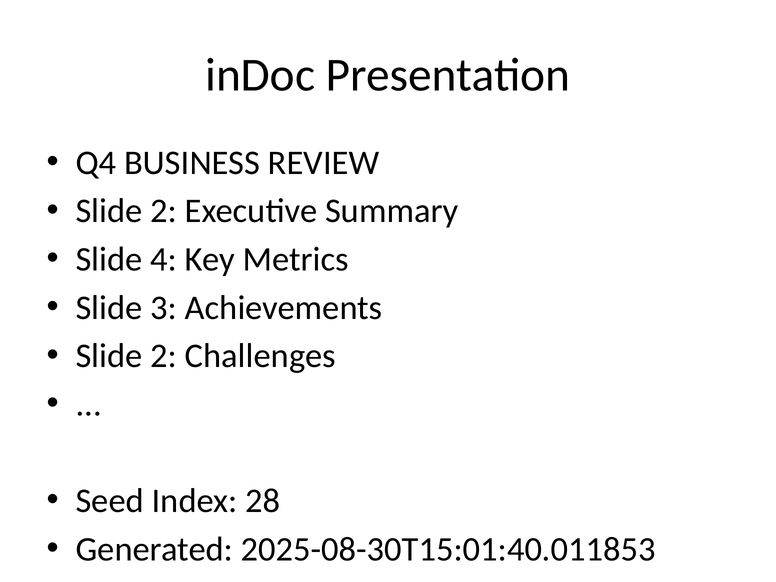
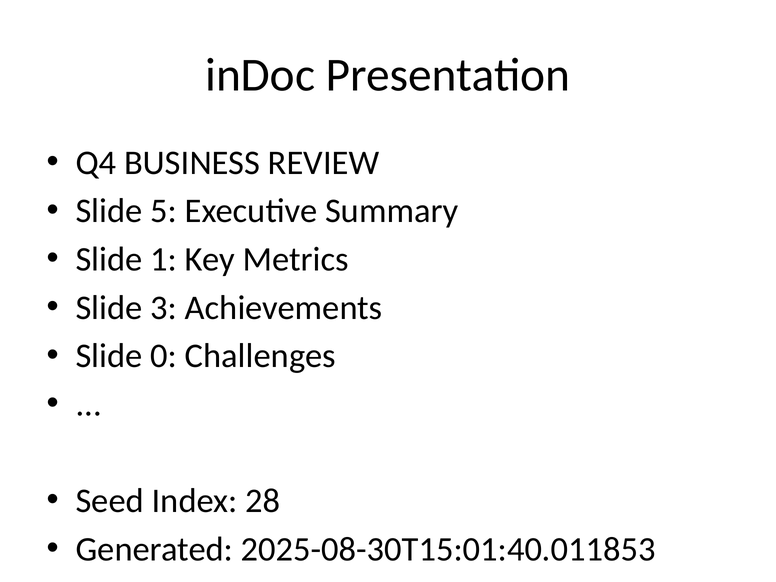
2 at (164, 211): 2 -> 5
4: 4 -> 1
2 at (164, 356): 2 -> 0
